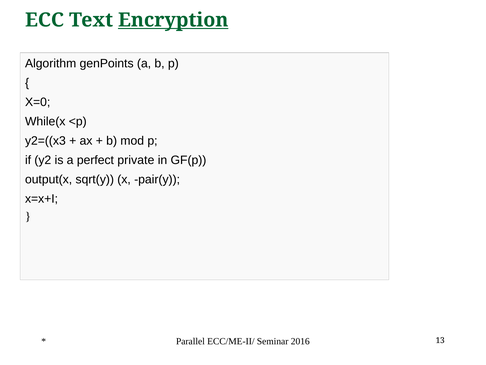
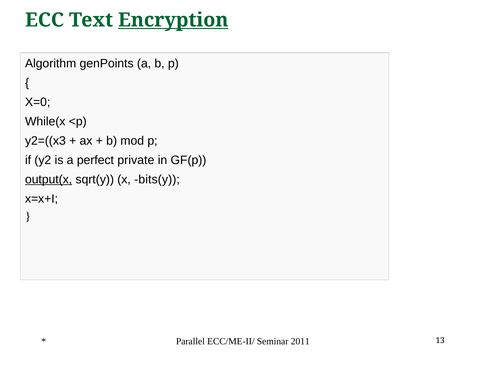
output(x underline: none -> present
pair(y: pair(y -> bits(y
2016: 2016 -> 2011
